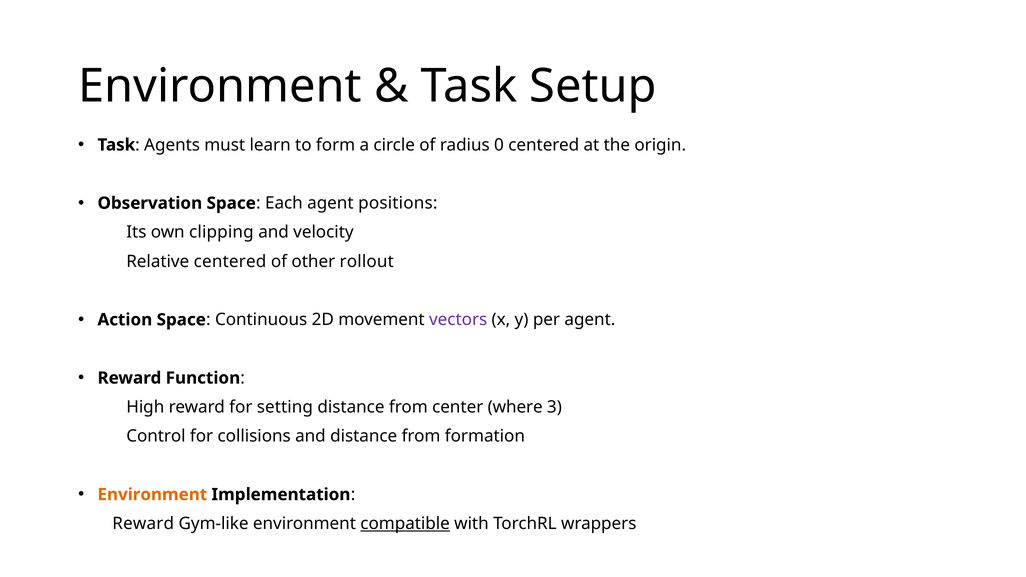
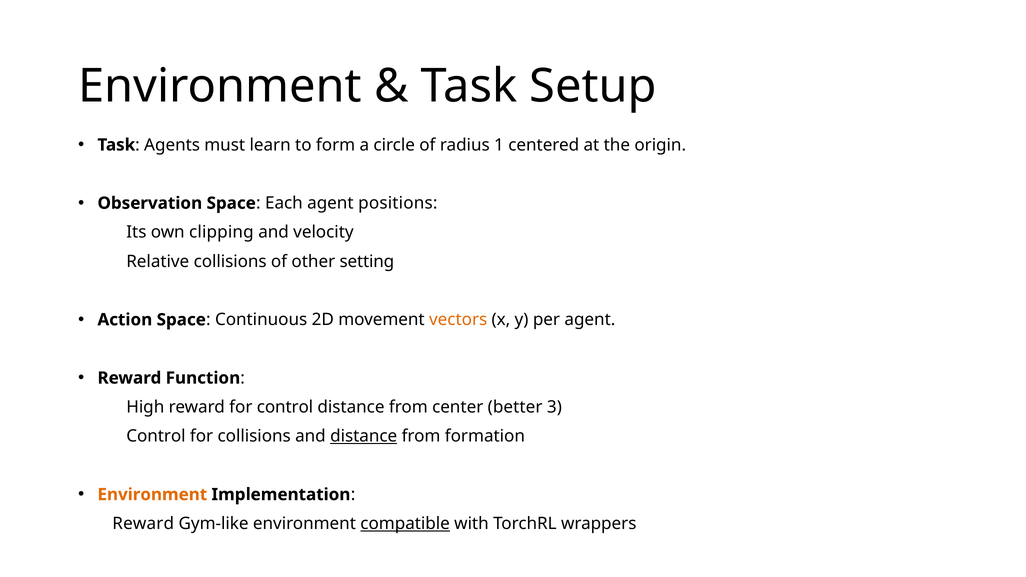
0: 0 -> 1
Relative centered: centered -> collisions
rollout: rollout -> setting
vectors colour: purple -> orange
for setting: setting -> control
where: where -> better
distance at (364, 436) underline: none -> present
